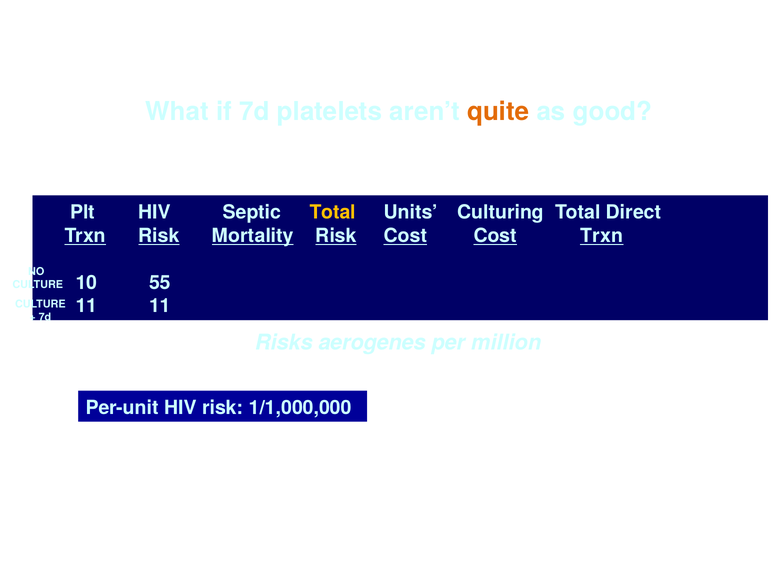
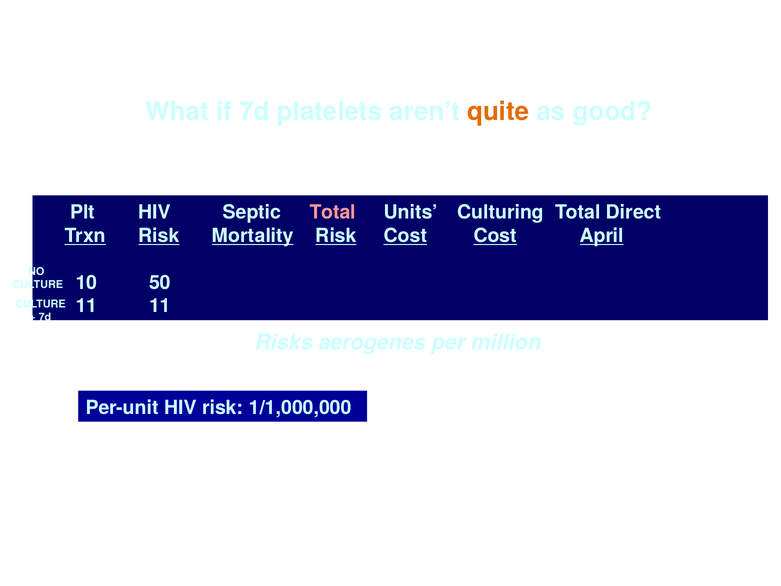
Total at (333, 212) colour: yellow -> pink
Cost Trxn: Trxn -> April
55: 55 -> 50
